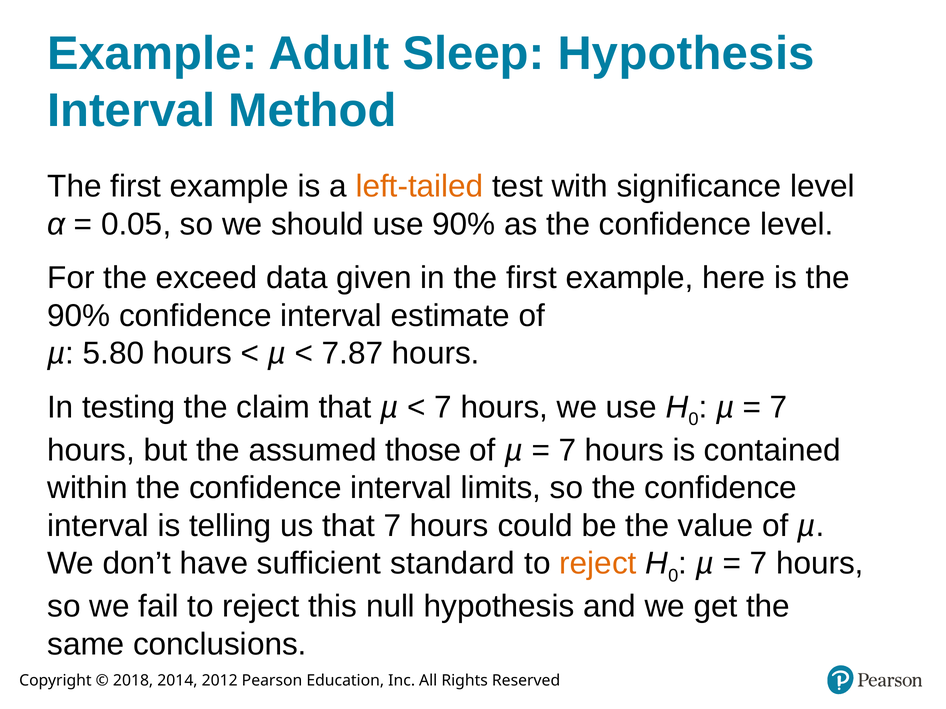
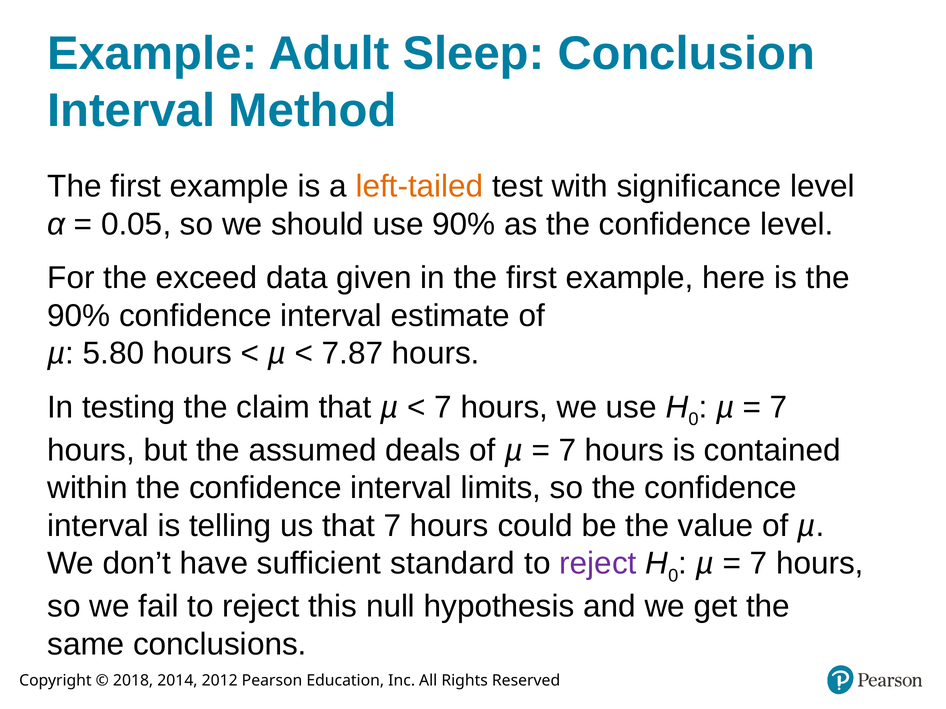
Sleep Hypothesis: Hypothesis -> Conclusion
those: those -> deals
reject at (598, 564) colour: orange -> purple
